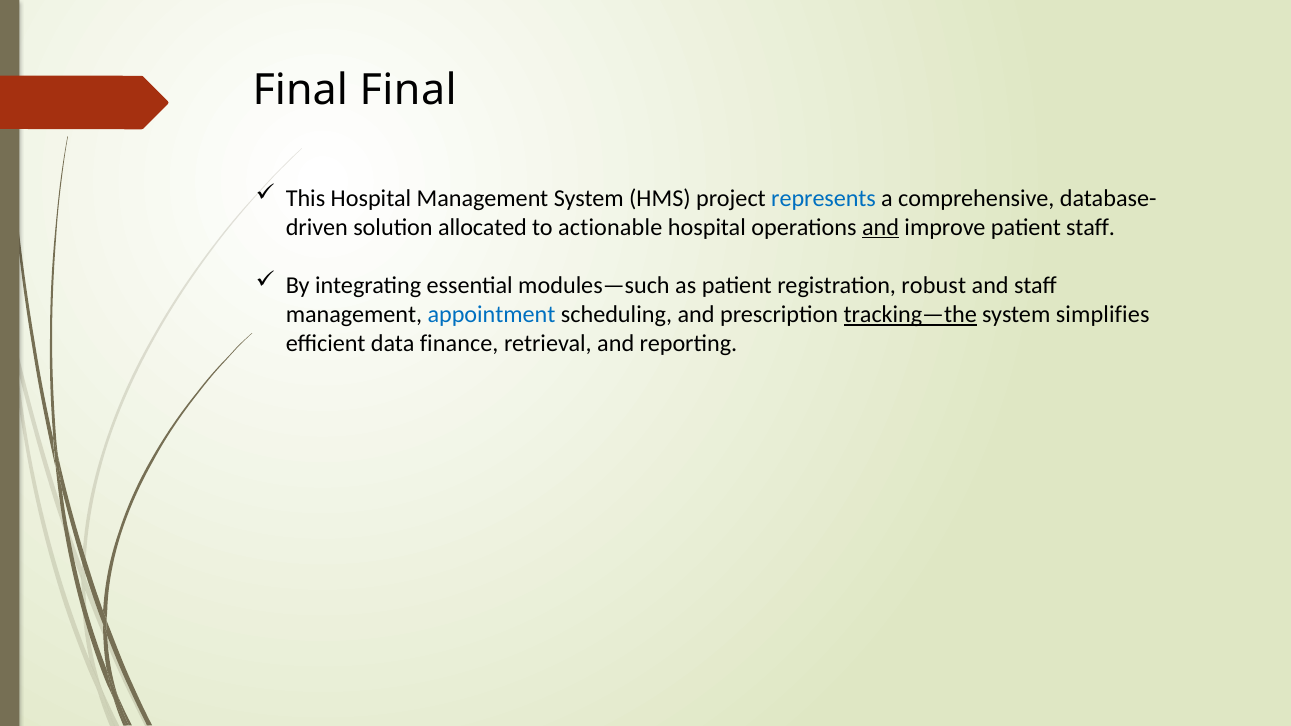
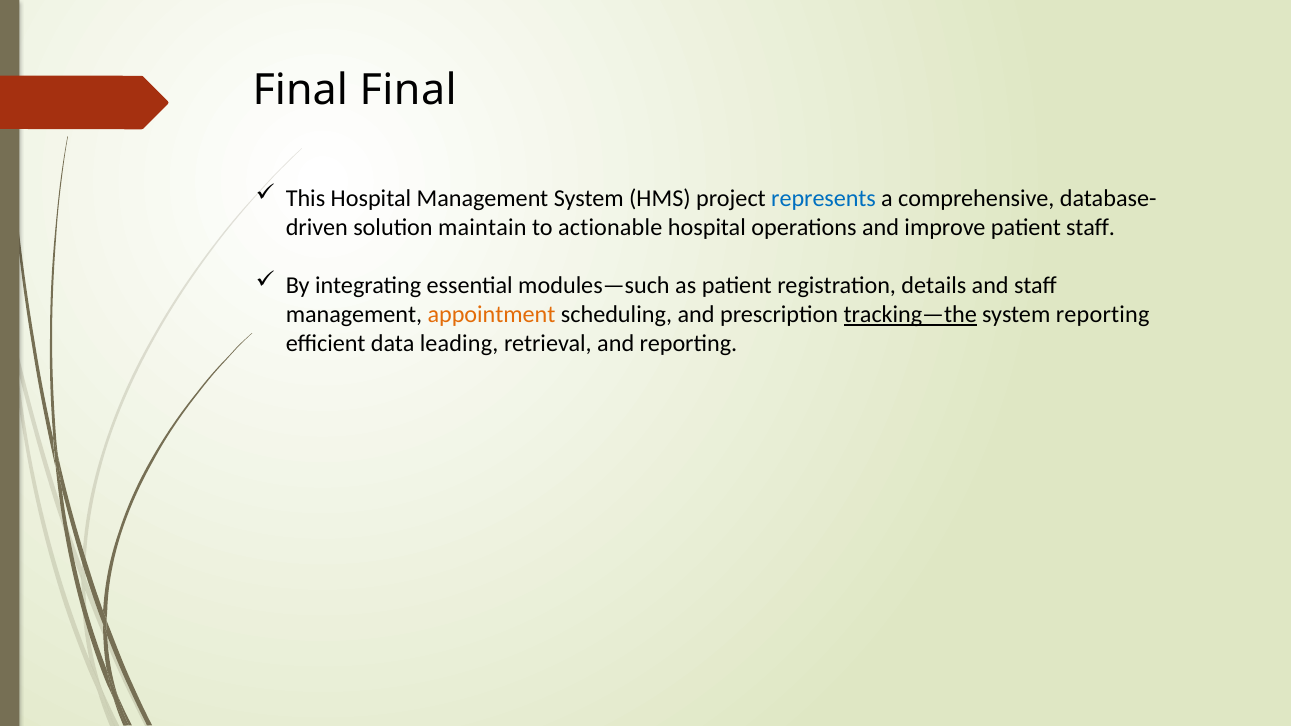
allocated: allocated -> maintain
and at (881, 227) underline: present -> none
robust: robust -> details
appointment colour: blue -> orange
system simplifies: simplifies -> reporting
finance: finance -> leading
